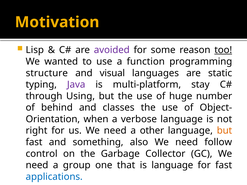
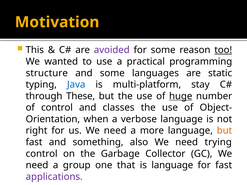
Lisp: Lisp -> This
function: function -> practical
and visual: visual -> some
Java colour: purple -> blue
Using: Using -> These
huge underline: none -> present
of behind: behind -> control
other: other -> more
follow: follow -> trying
applications colour: blue -> purple
